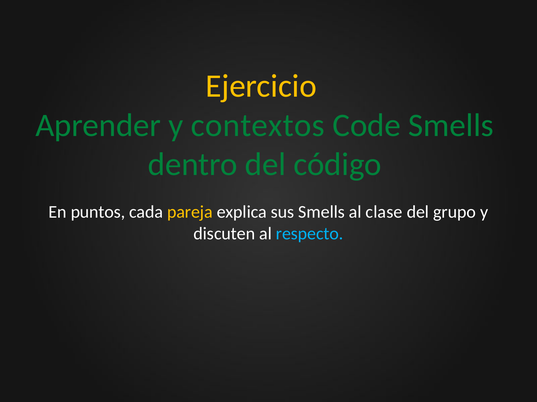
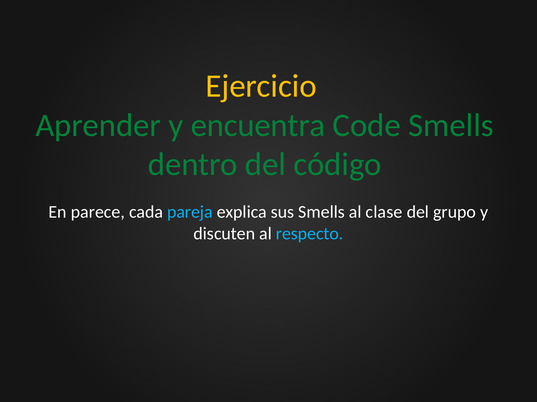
contextos: contextos -> encuentra
puntos: puntos -> parece
pareja colour: yellow -> light blue
